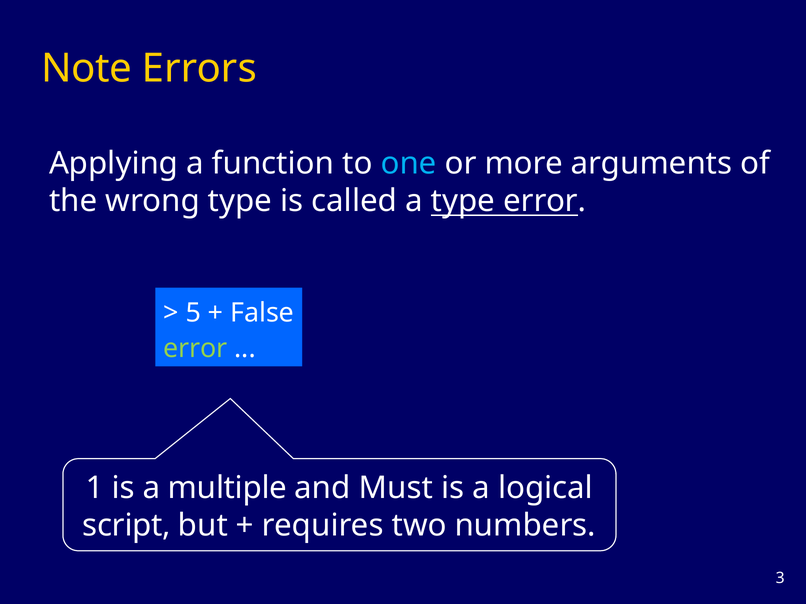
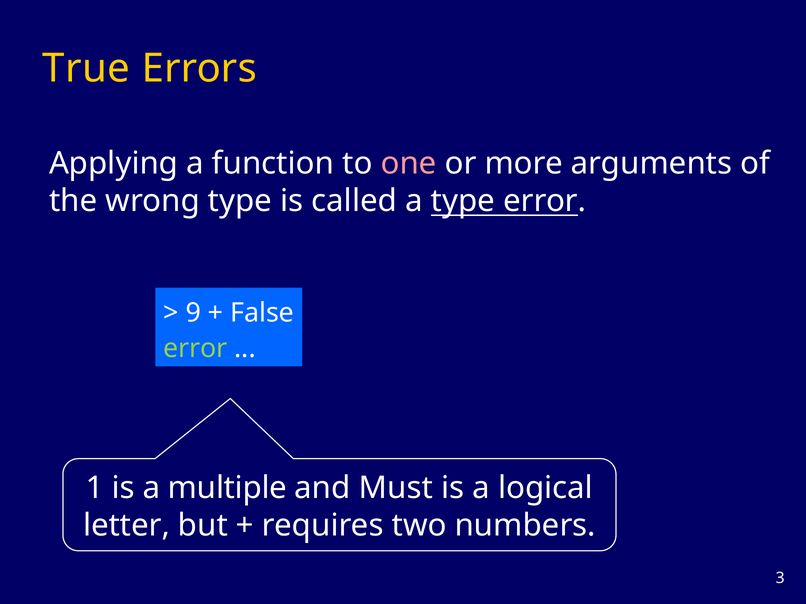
Note: Note -> True
one colour: light blue -> pink
5: 5 -> 9
script: script -> letter
